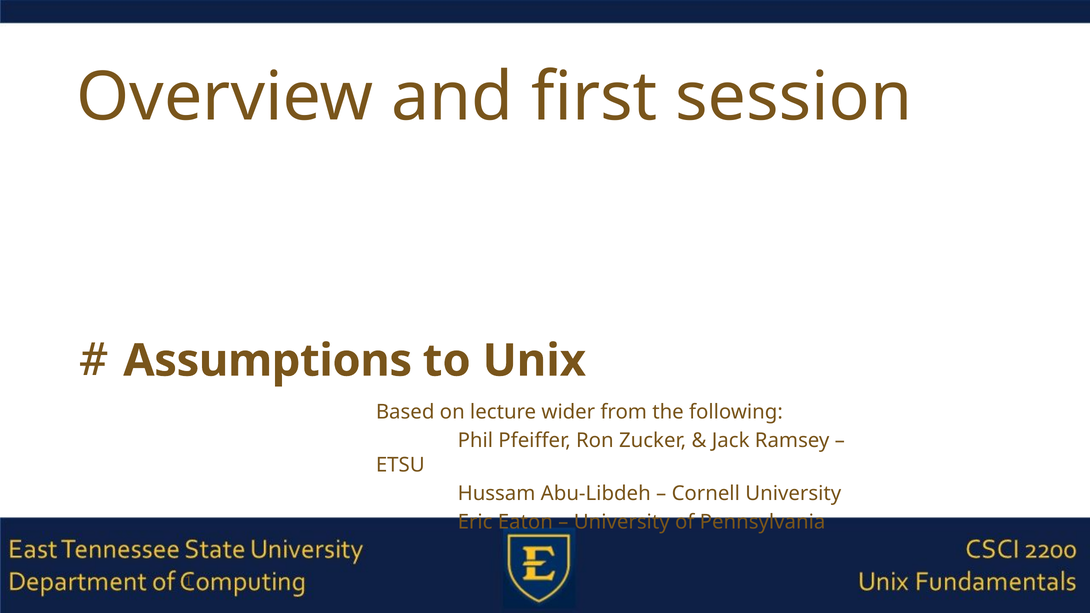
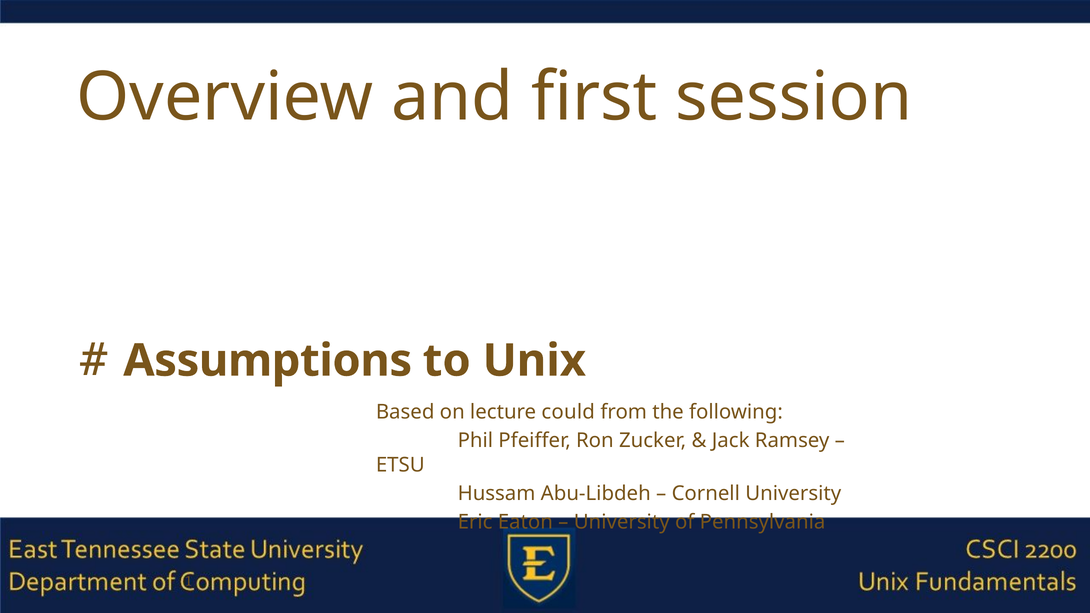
wider: wider -> could
